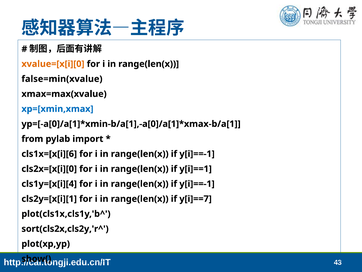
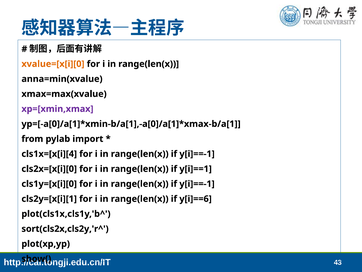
false=min(xvalue: false=min(xvalue -> anna=min(xvalue
xp=[xmin,xmax colour: blue -> purple
cls1x=[x[i][6: cls1x=[x[i][6 -> cls1x=[x[i][4
cls1y=[x[i][4: cls1y=[x[i][4 -> cls1y=[x[i][0
y[i]==7: y[i]==7 -> y[i]==6
